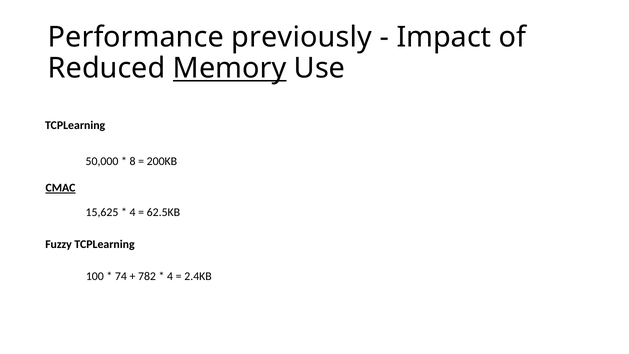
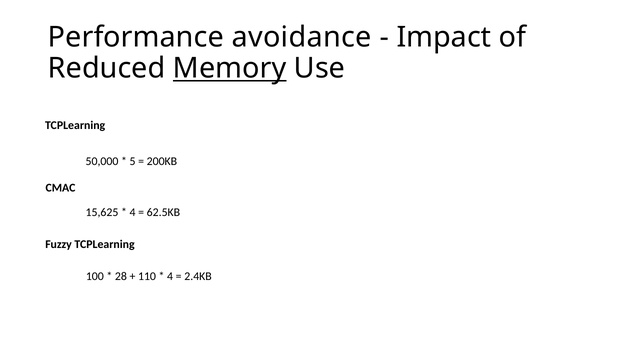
previously: previously -> avoidance
8: 8 -> 5
CMAC underline: present -> none
74: 74 -> 28
782: 782 -> 110
